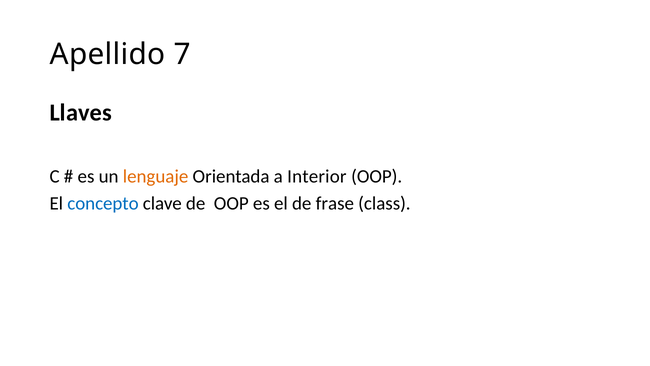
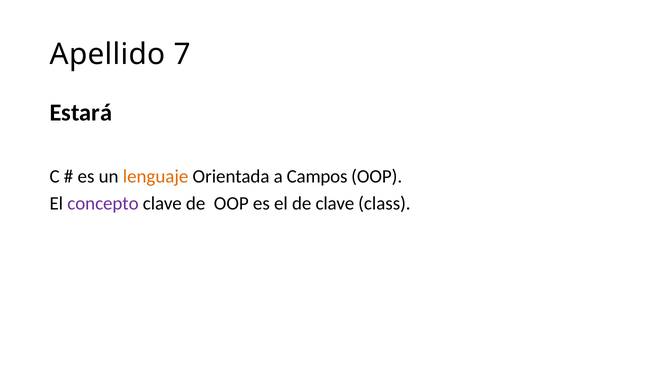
Llaves: Llaves -> Estará
Interior: Interior -> Campos
concepto colour: blue -> purple
de frase: frase -> clave
